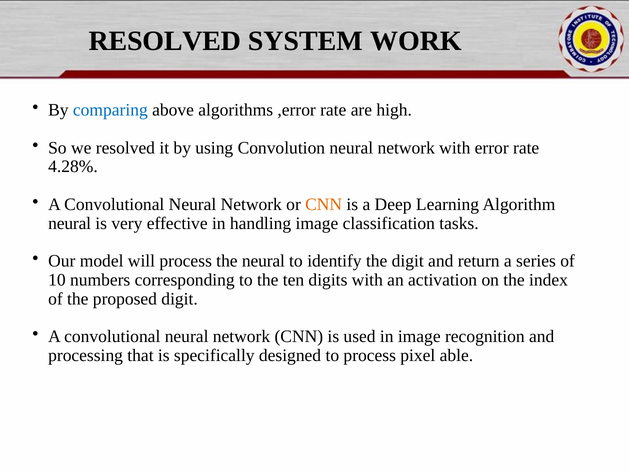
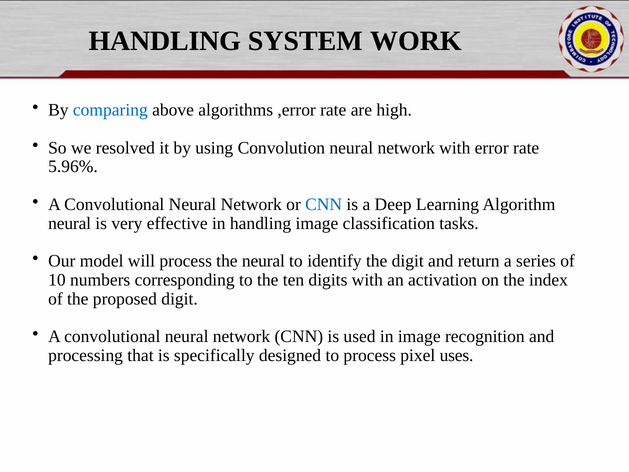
RESOLVED at (165, 41): RESOLVED -> HANDLING
4.28%: 4.28% -> 5.96%
CNN at (324, 204) colour: orange -> blue
able: able -> uses
